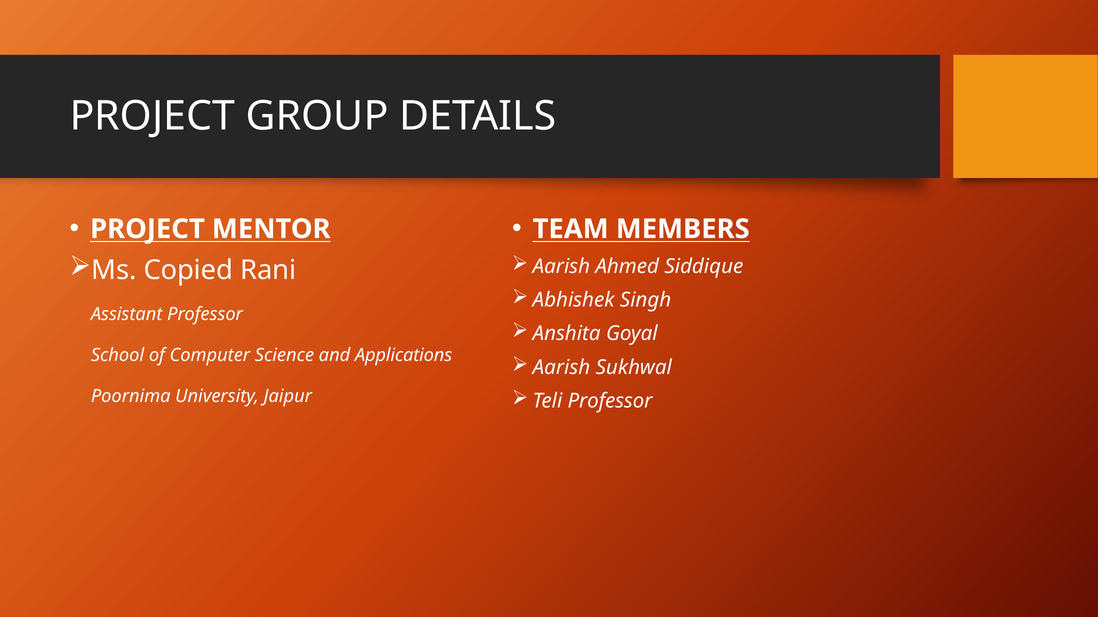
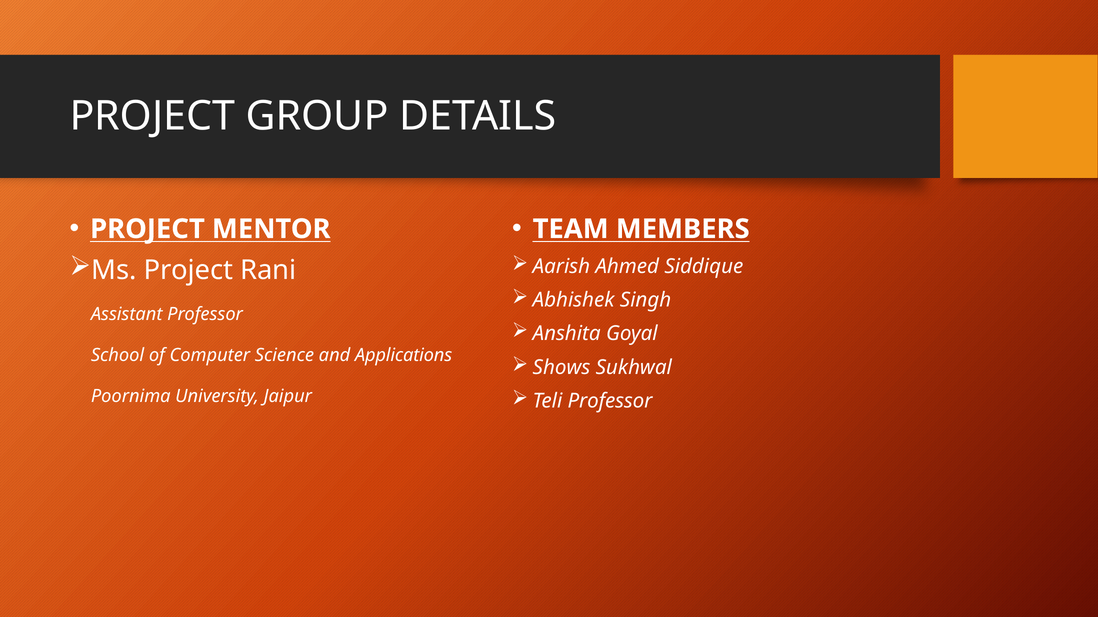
Ms Copied: Copied -> Project
Aarish at (561, 368): Aarish -> Shows
